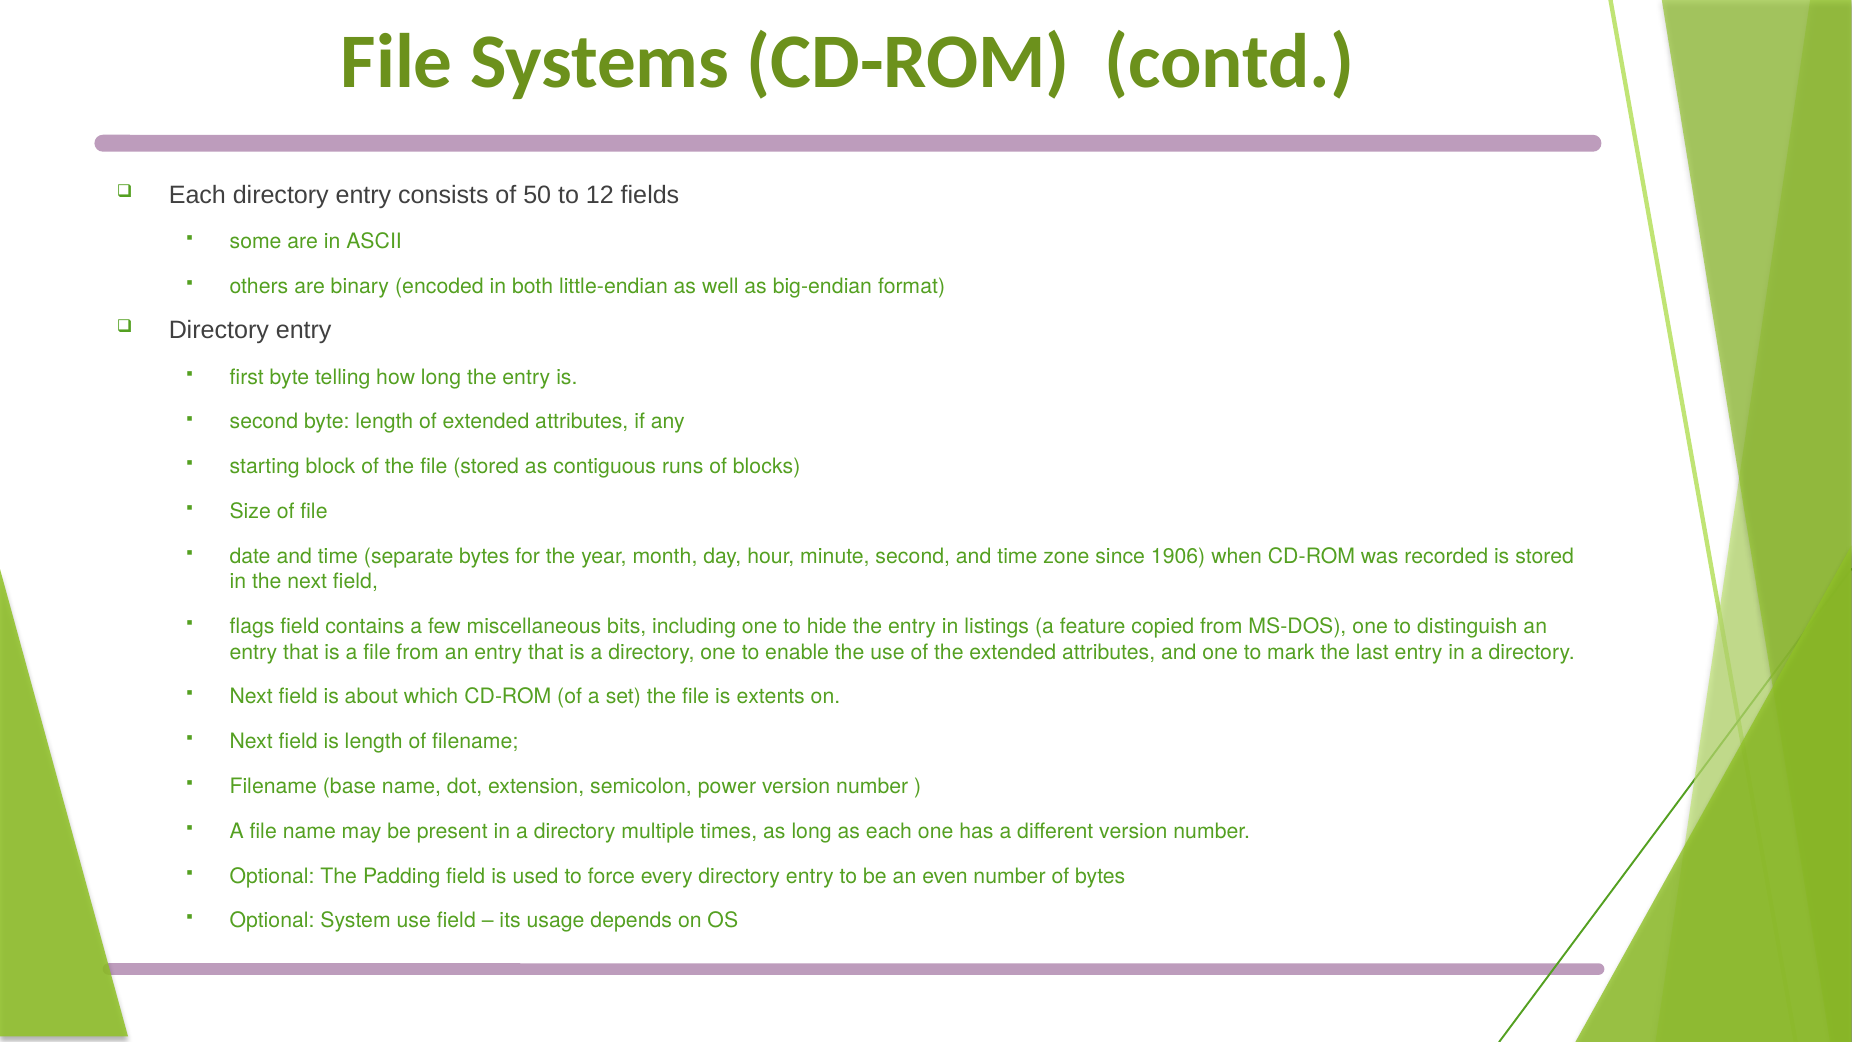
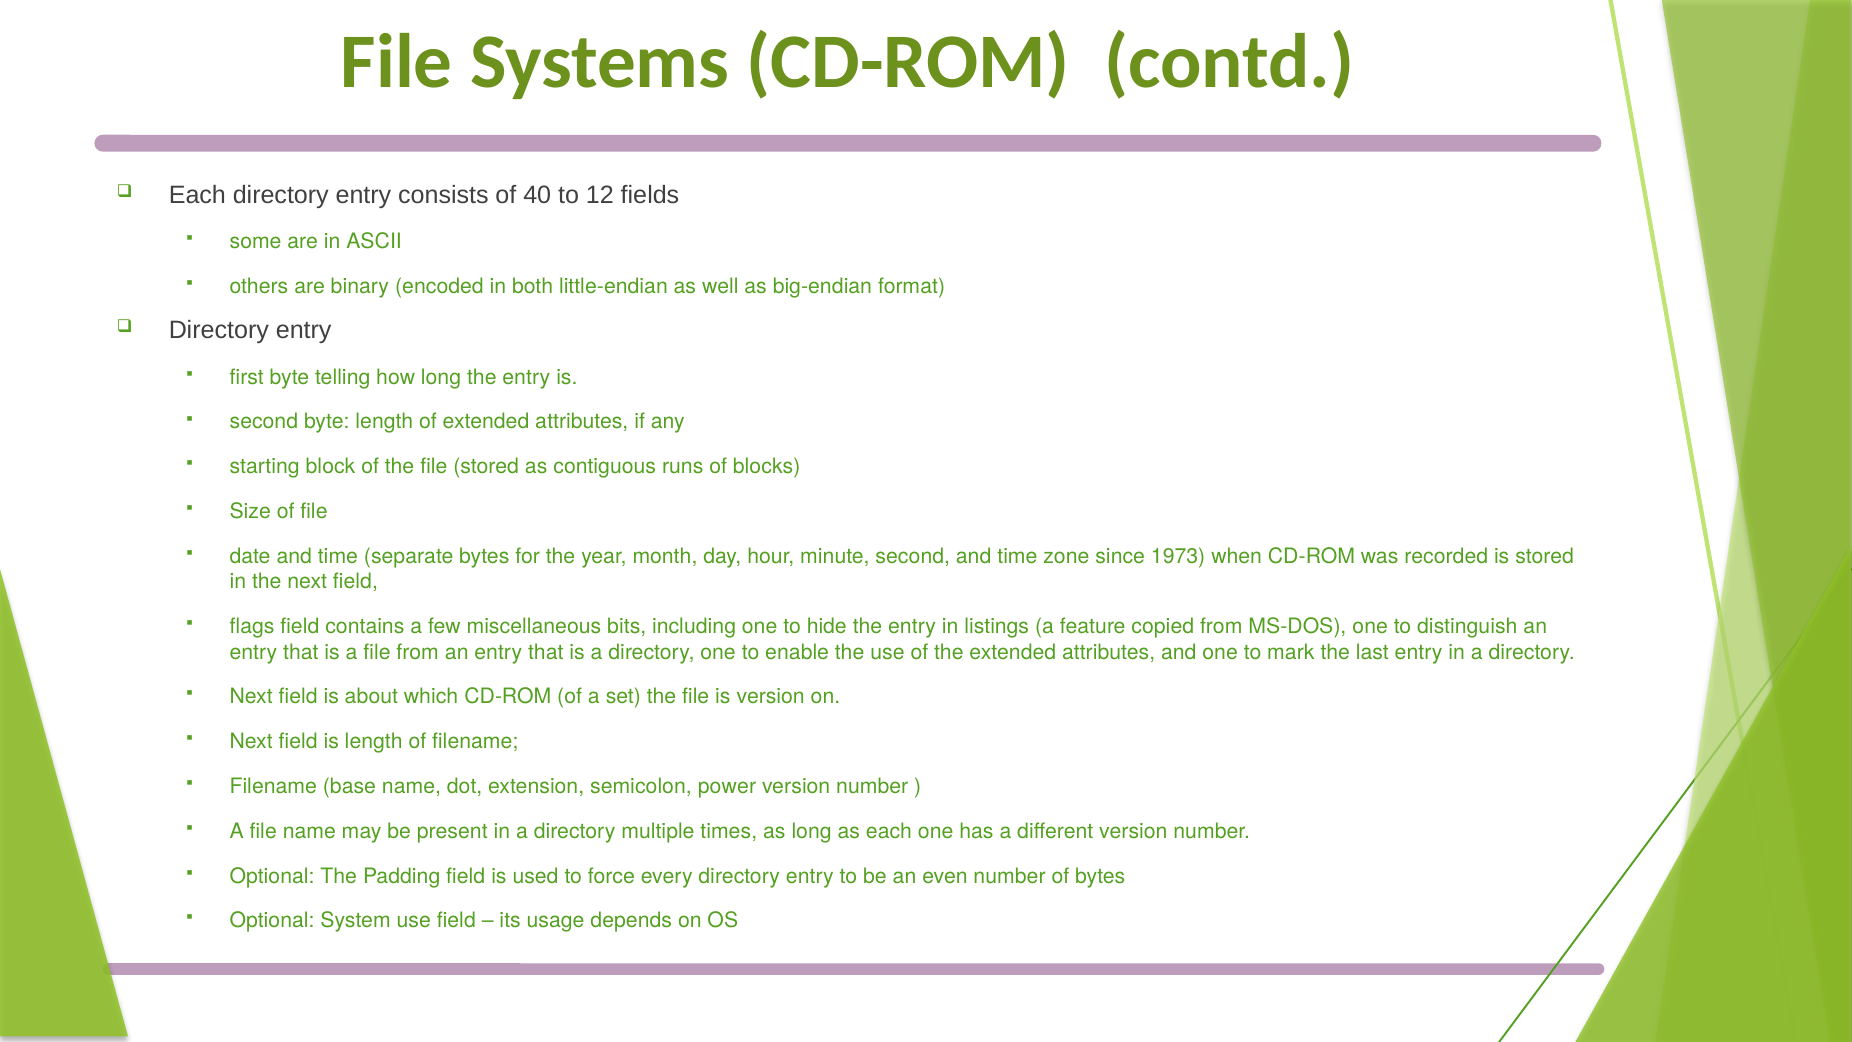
50: 50 -> 40
1906: 1906 -> 1973
is extents: extents -> version
